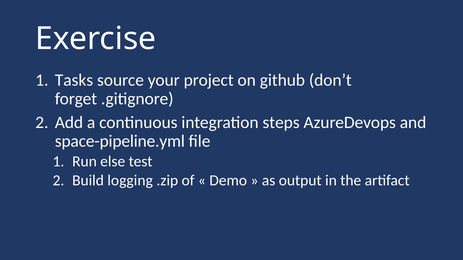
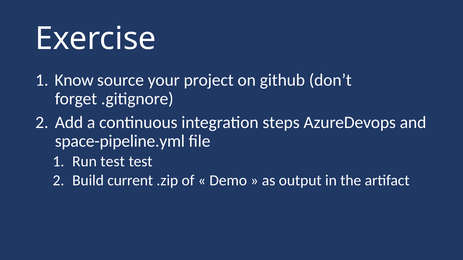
Tasks: Tasks -> Know
Run else: else -> test
logging: logging -> current
